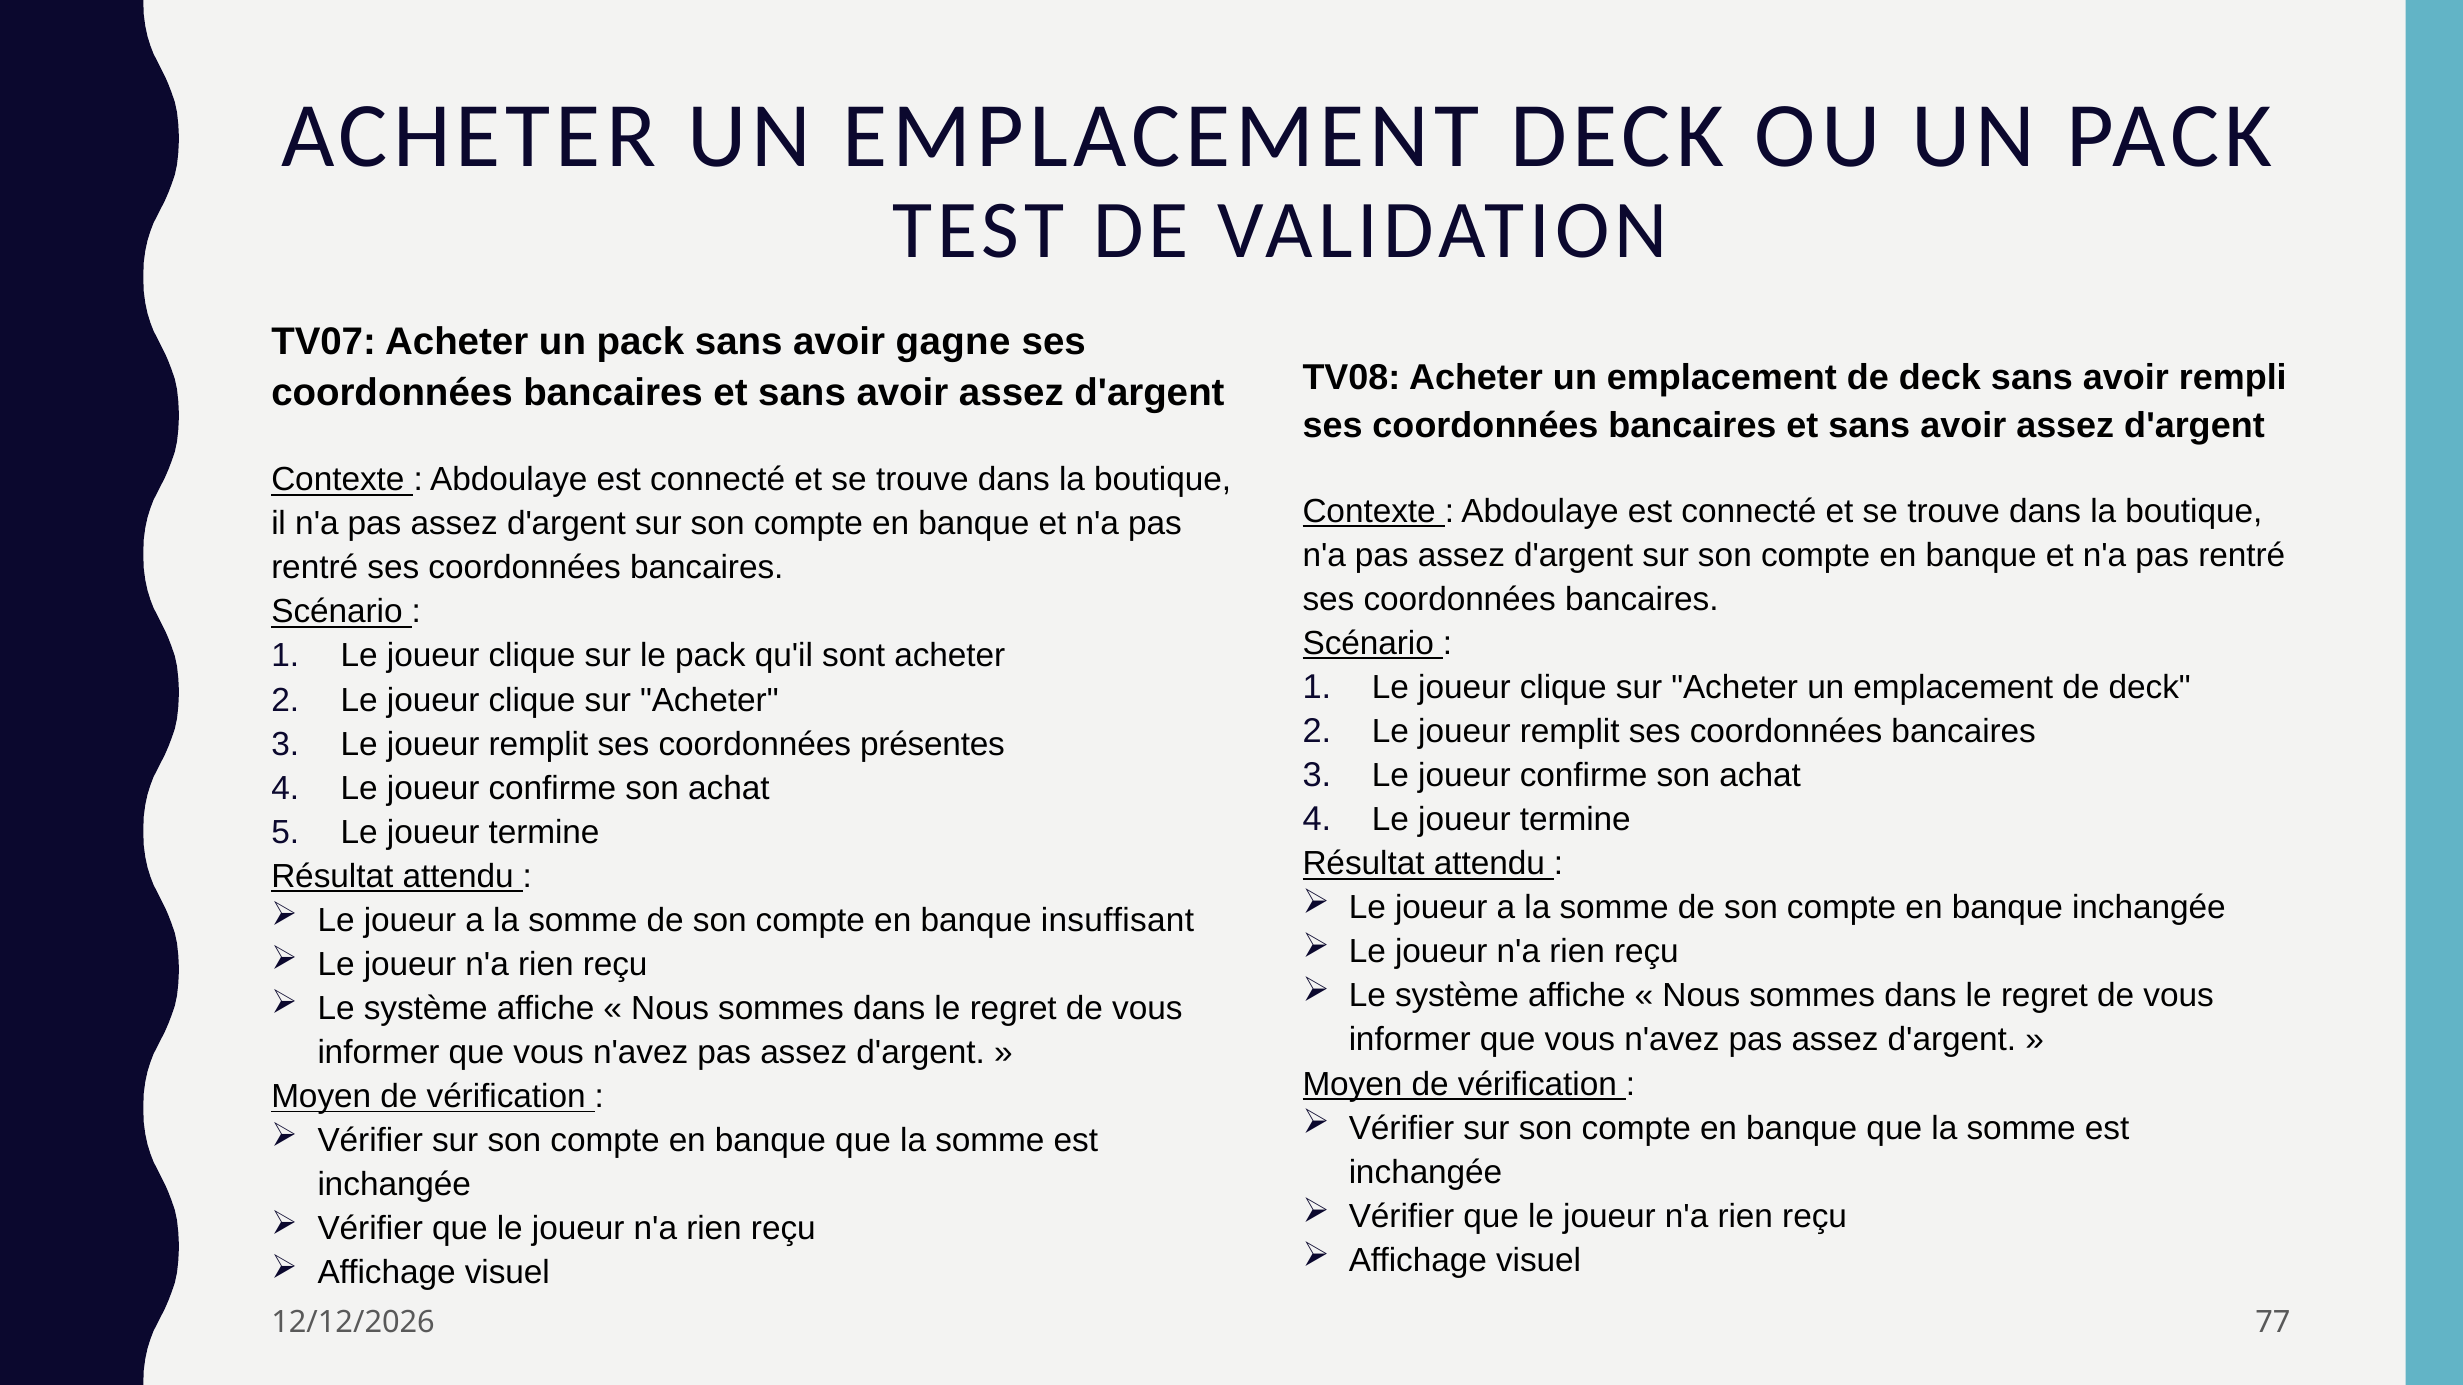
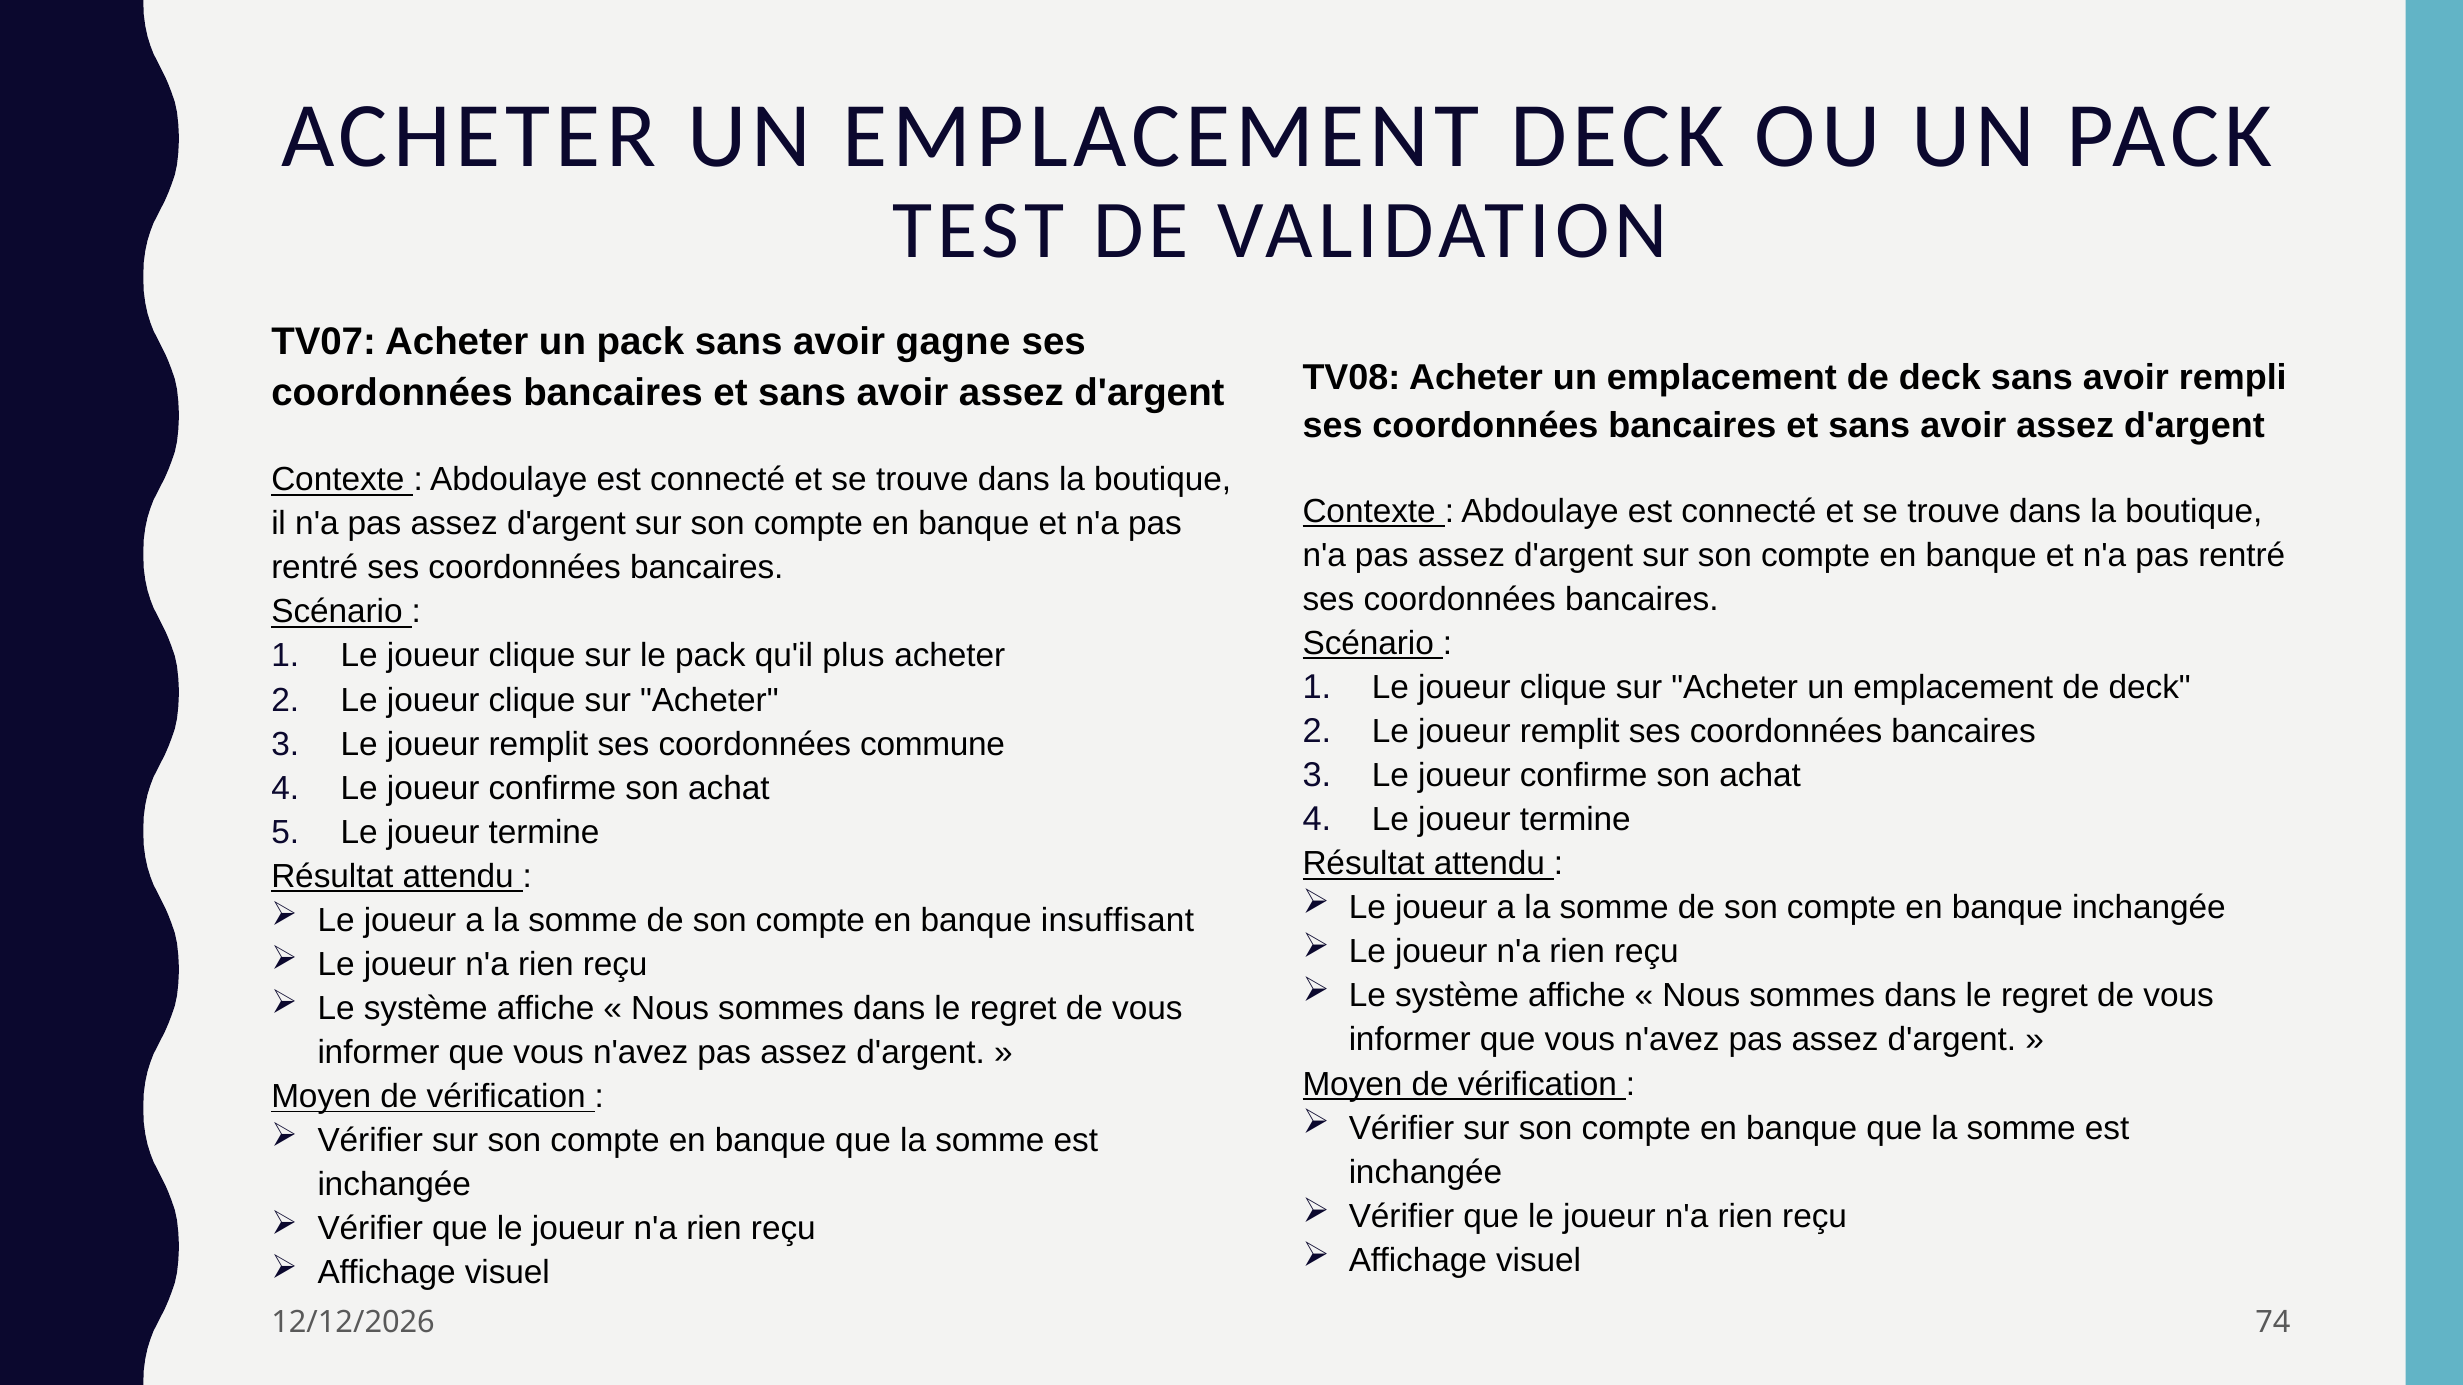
sont: sont -> plus
présentes: présentes -> commune
77: 77 -> 74
